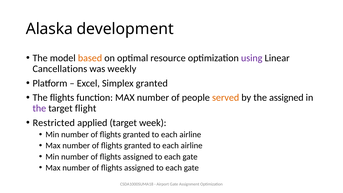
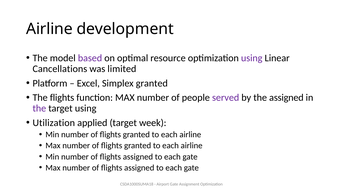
Alaska at (49, 29): Alaska -> Airline
based colour: orange -> purple
weekly: weekly -> limited
served colour: orange -> purple
target flight: flight -> using
Restricted: Restricted -> Utilization
